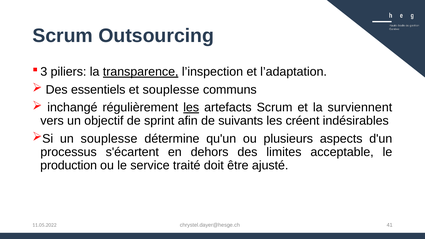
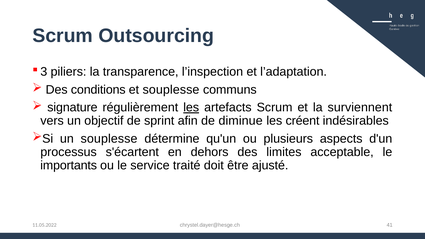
transparence underline: present -> none
essentiels: essentiels -> conditions
inchangé: inchangé -> signature
suivants: suivants -> diminue
production: production -> importants
